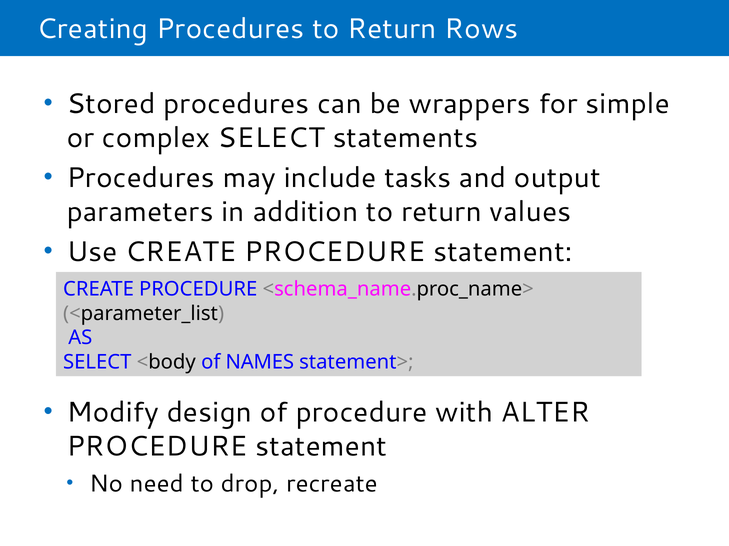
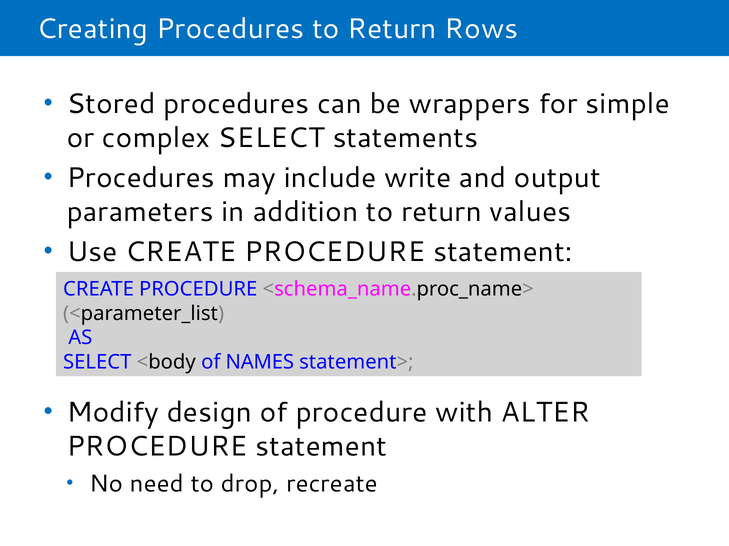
tasks: tasks -> write
